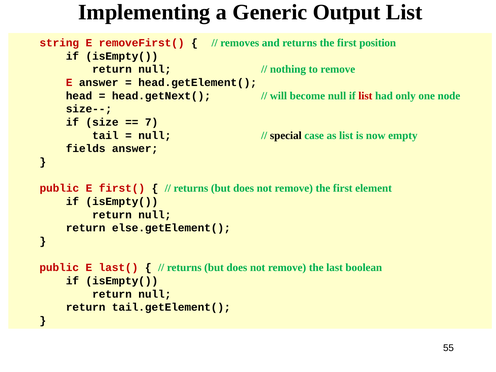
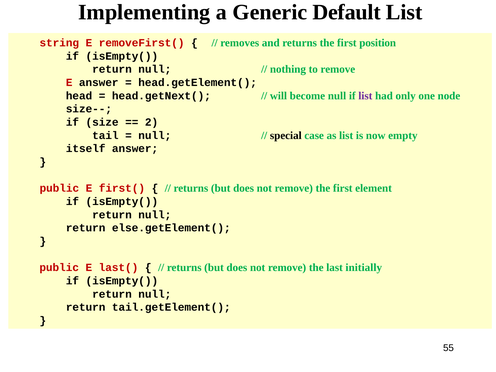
Output: Output -> Default
list at (365, 96) colour: red -> purple
7: 7 -> 2
fields: fields -> itself
boolean: boolean -> initially
